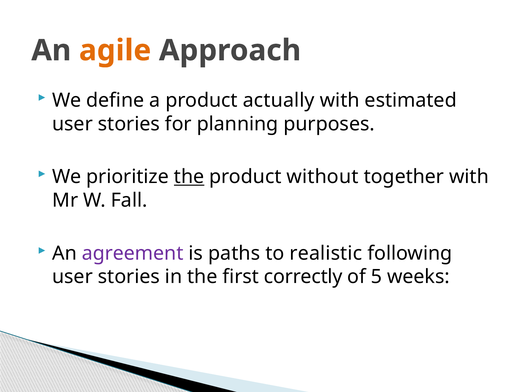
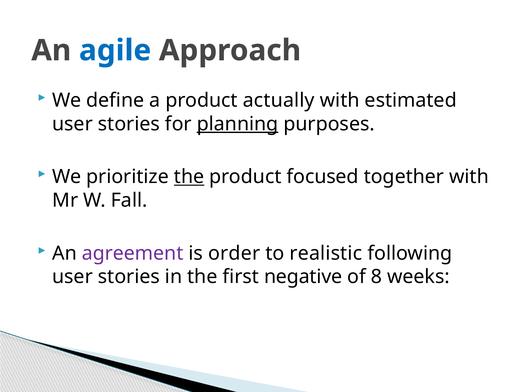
agile colour: orange -> blue
planning underline: none -> present
without: without -> focused
paths: paths -> order
correctly: correctly -> negative
5: 5 -> 8
